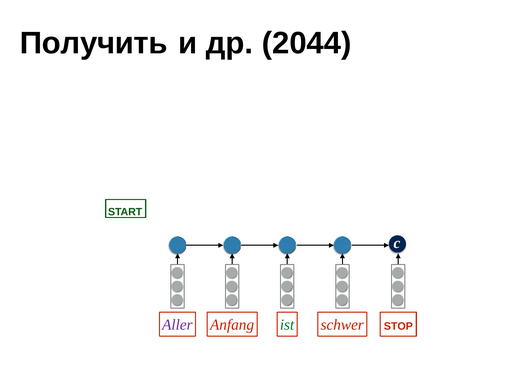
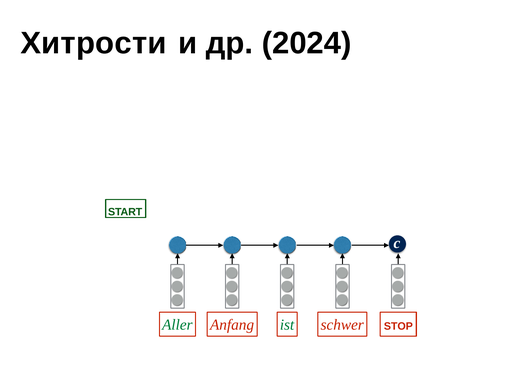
Получить: Получить -> Хитрости
2044: 2044 -> 2024
Aller colour: purple -> green
